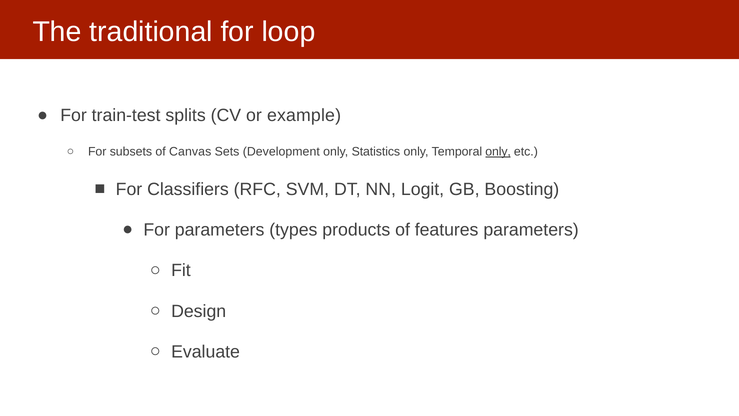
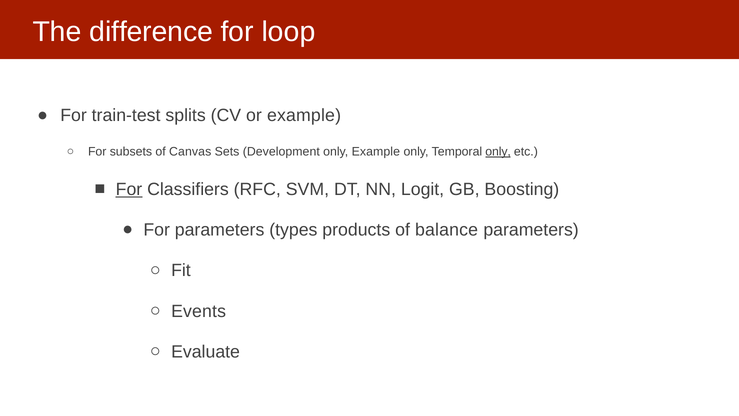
traditional: traditional -> difference
only Statistics: Statistics -> Example
For at (129, 189) underline: none -> present
features: features -> balance
Design: Design -> Events
